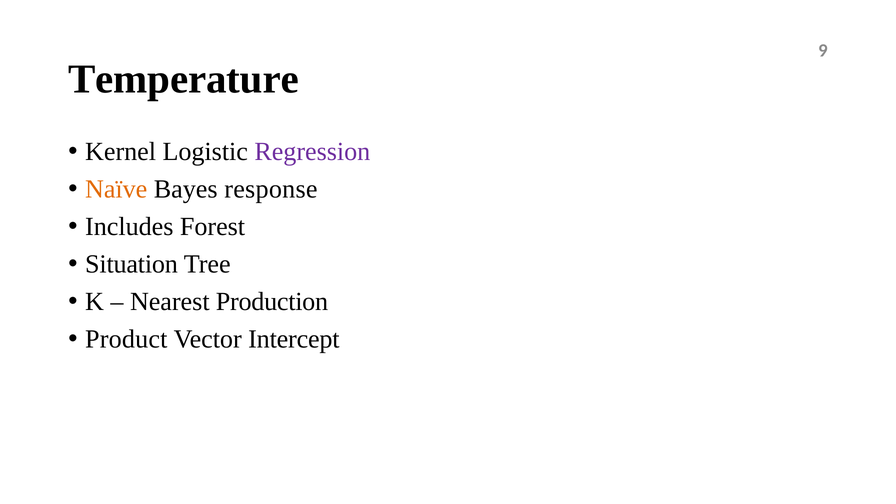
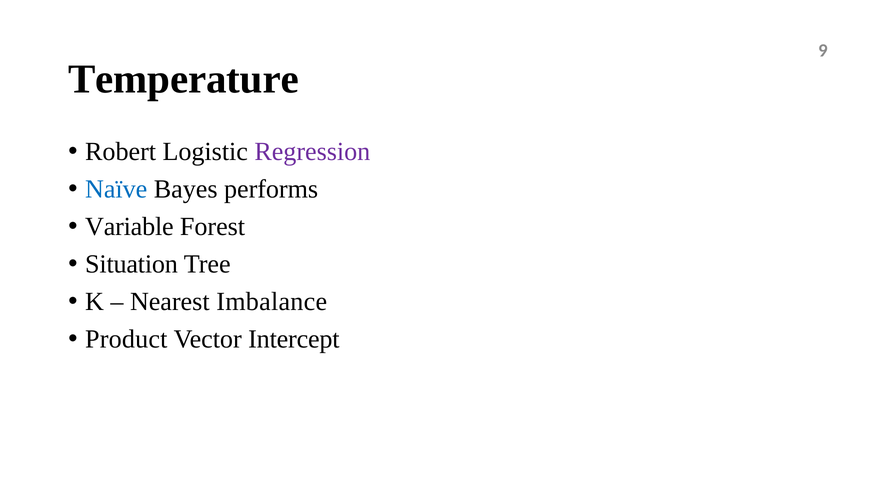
Kernel: Kernel -> Robert
Naïve colour: orange -> blue
response: response -> performs
Includes: Includes -> Variable
Production: Production -> Imbalance
